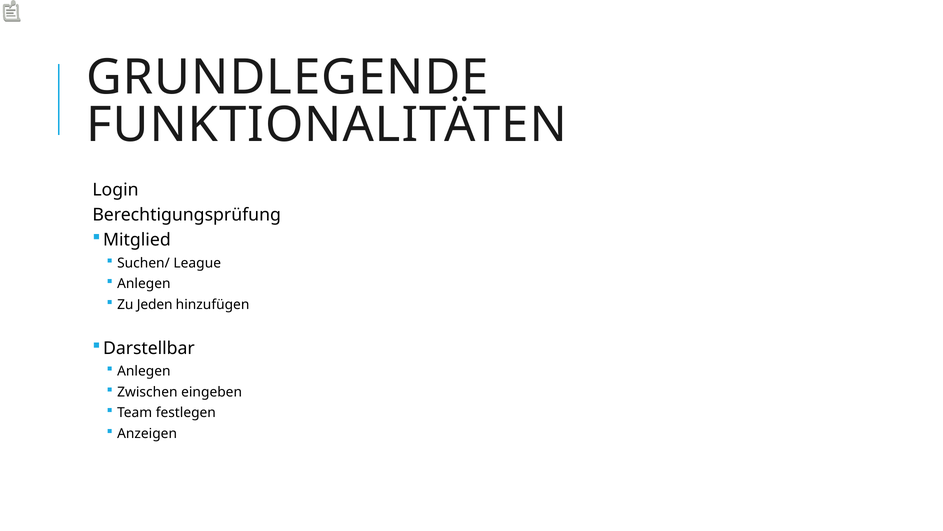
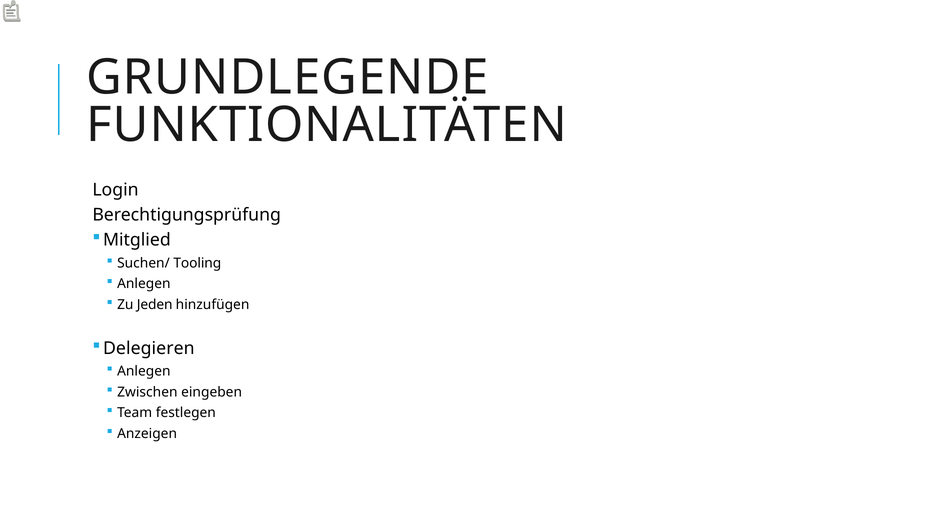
League: League -> Tooling
Darstellbar: Darstellbar -> Delegieren
